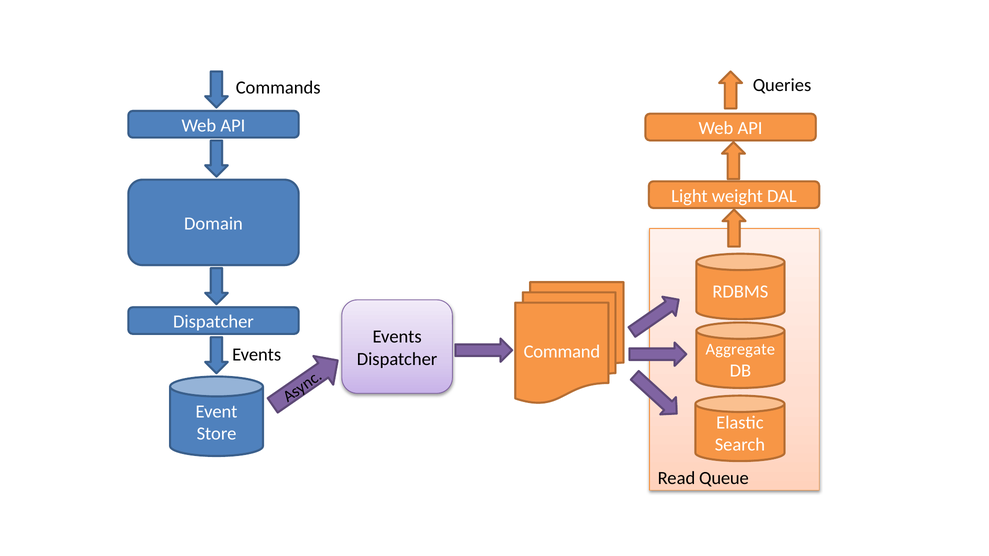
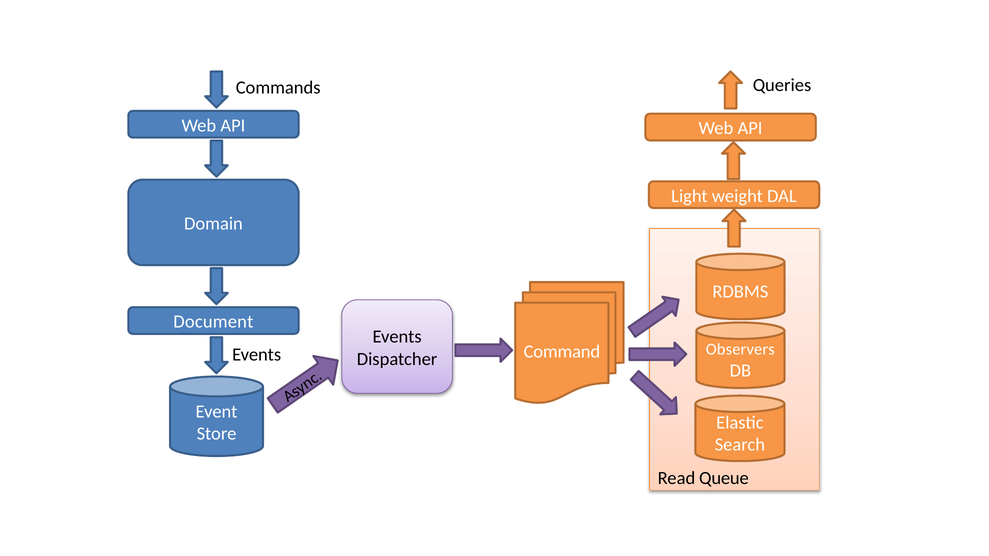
Dispatcher at (213, 322): Dispatcher -> Document
Aggregate: Aggregate -> Observers
